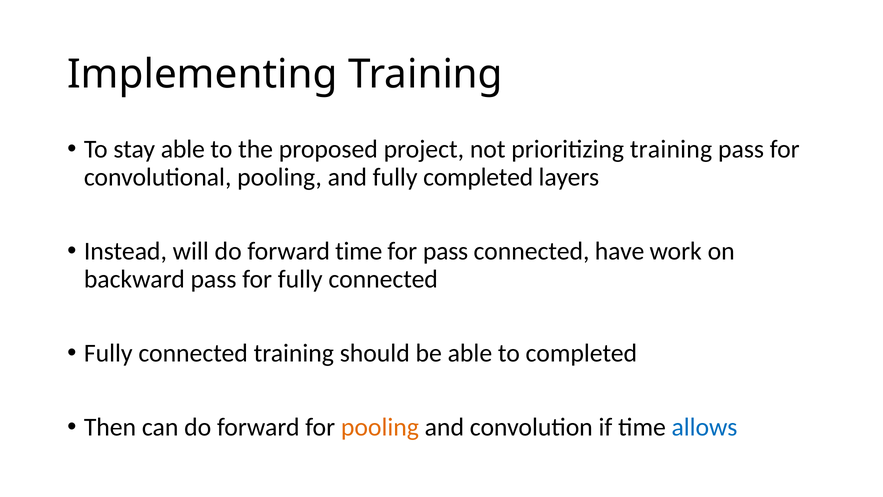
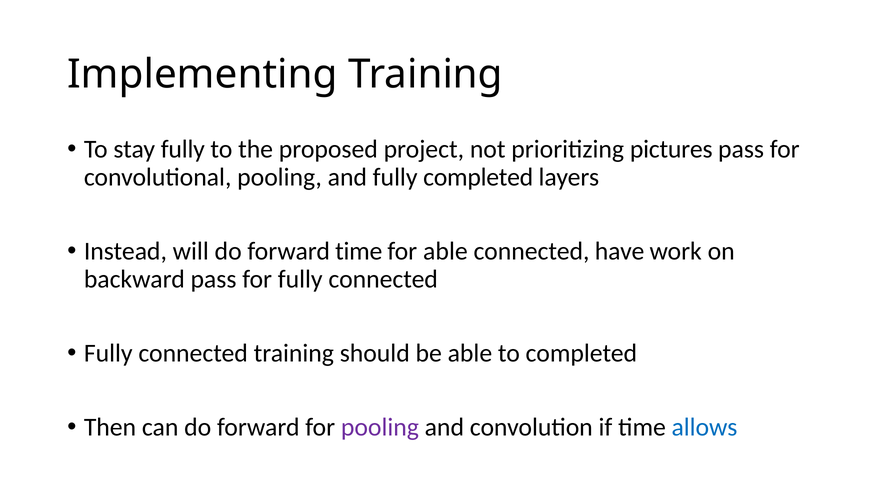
stay able: able -> fully
prioritizing training: training -> pictures
for pass: pass -> able
pooling at (380, 427) colour: orange -> purple
